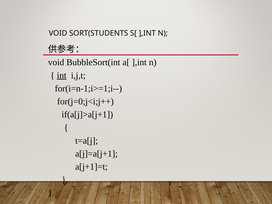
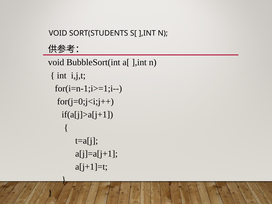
int underline: present -> none
